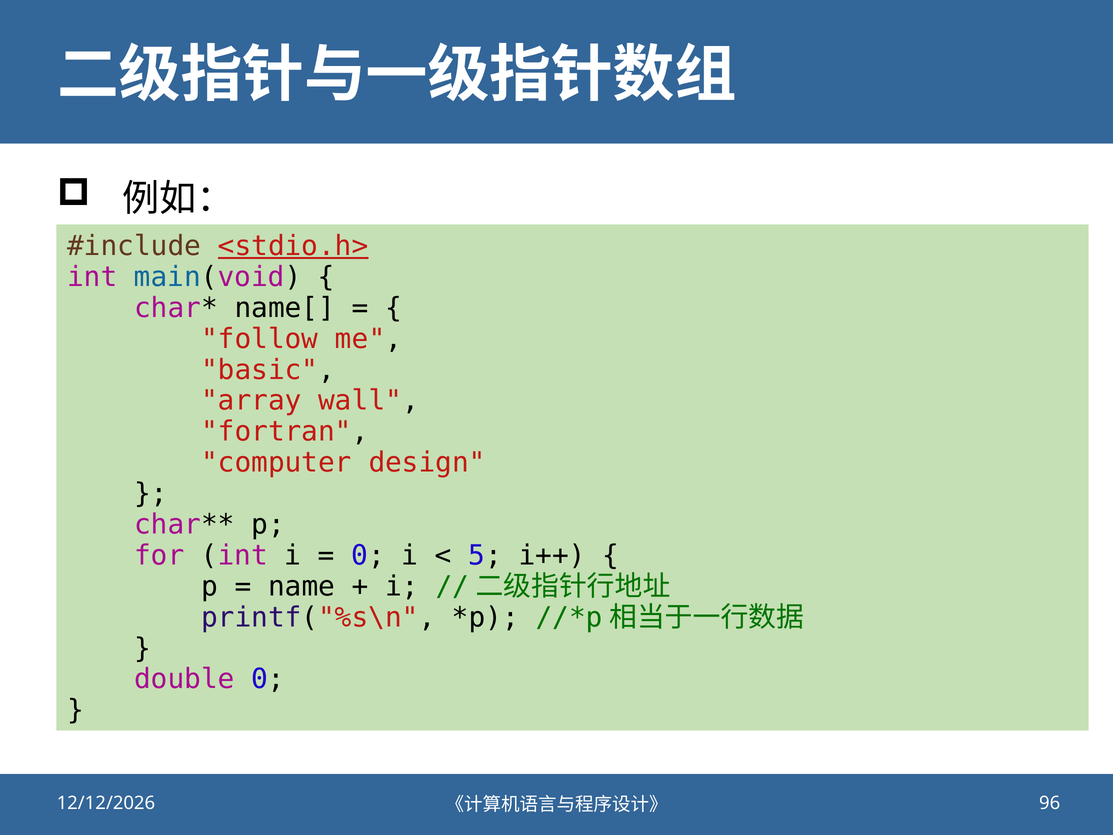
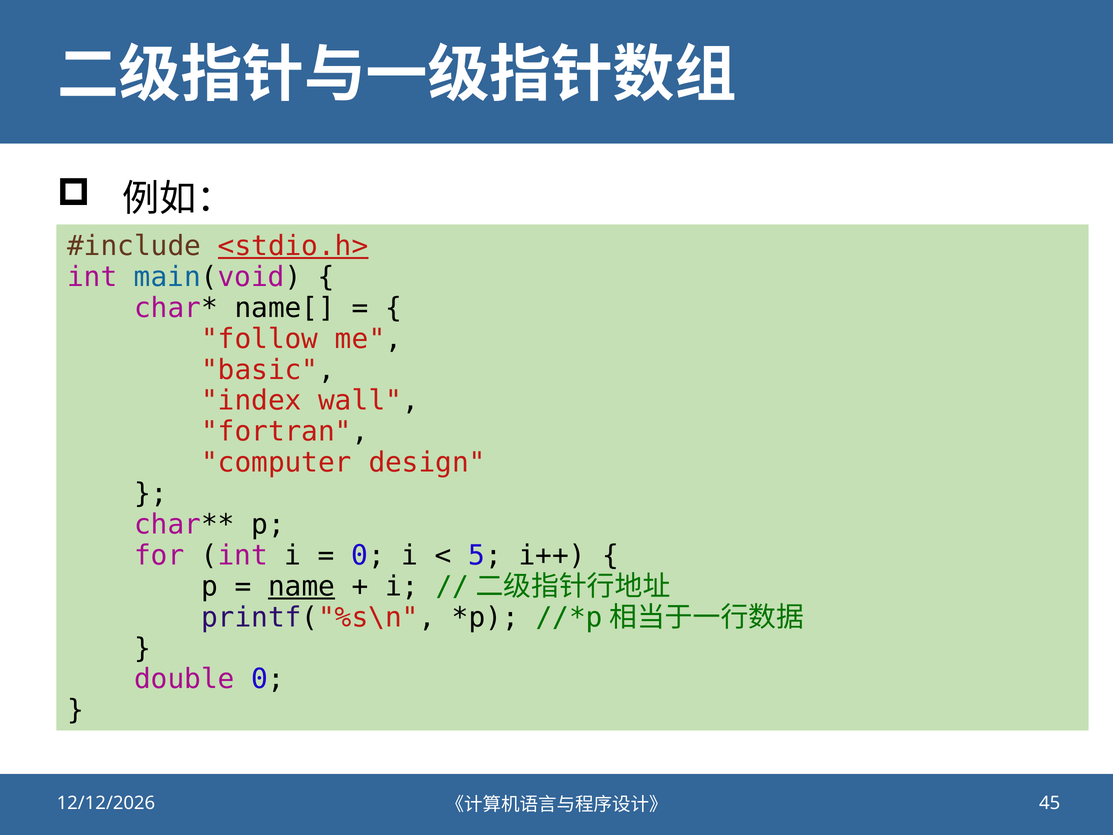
array: array -> index
name underline: none -> present
96: 96 -> 45
